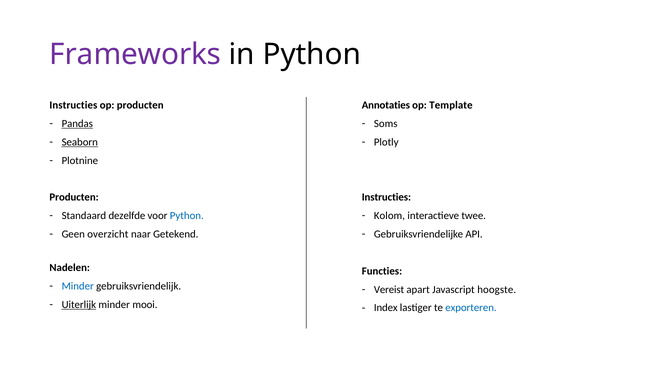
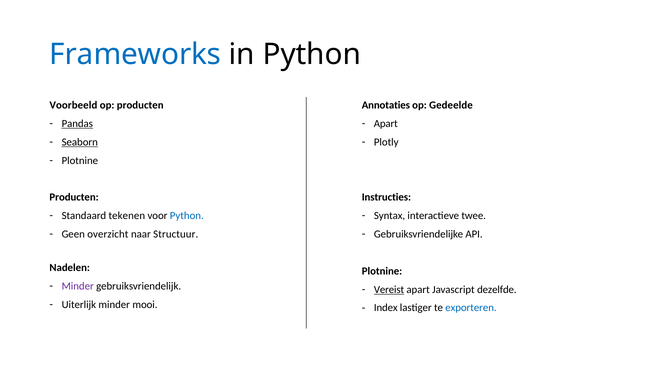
Frameworks colour: purple -> blue
Instructies at (73, 105): Instructies -> Voorbeeld
Template: Template -> Gedeelde
Soms at (386, 124): Soms -> Apart
dezelfde: dezelfde -> tekenen
Kolom: Kolom -> Syntax
Getekend: Getekend -> Structuur
Functies at (382, 271): Functies -> Plotnine
Minder at (78, 286) colour: blue -> purple
Vereist underline: none -> present
hoogste: hoogste -> dezelfde
Uiterlijk underline: present -> none
